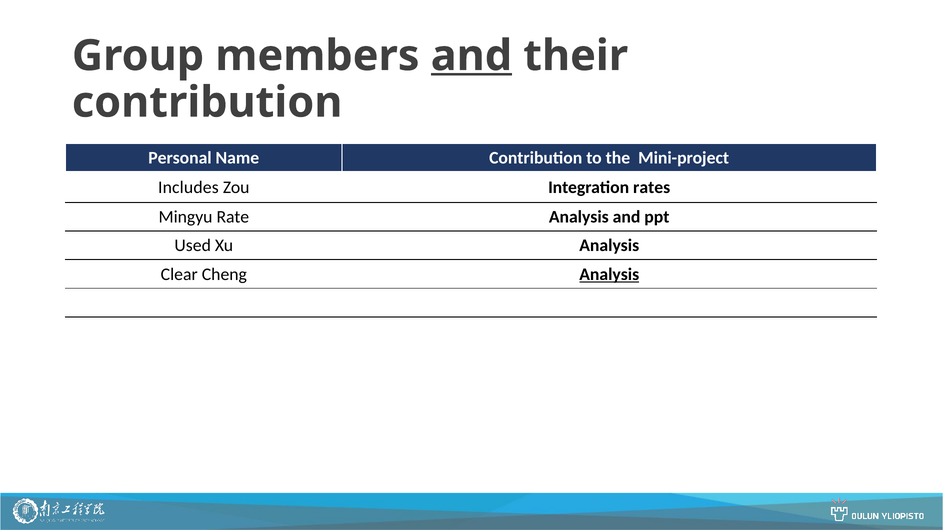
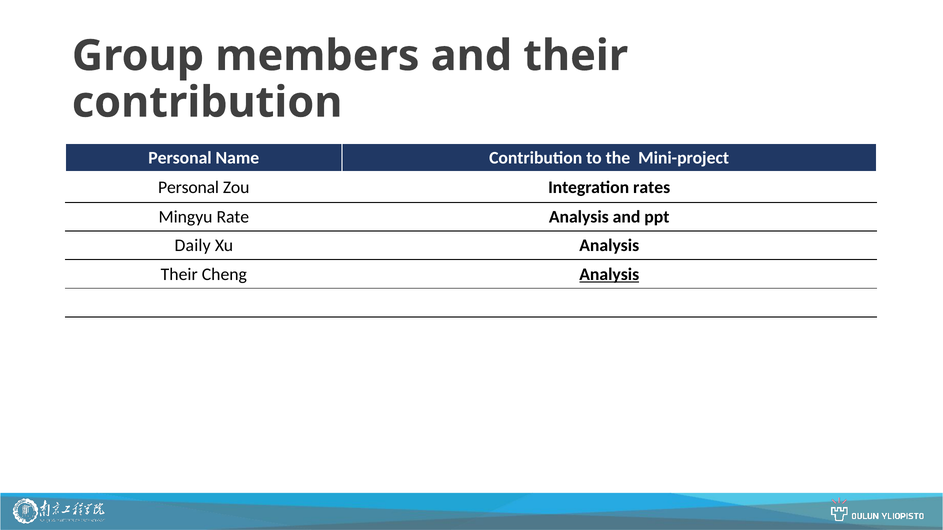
and at (471, 56) underline: present -> none
Includes at (188, 188): Includes -> Personal
Used: Used -> Daily
Clear at (179, 274): Clear -> Their
